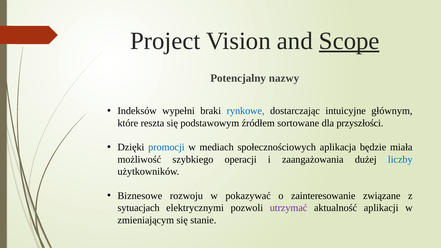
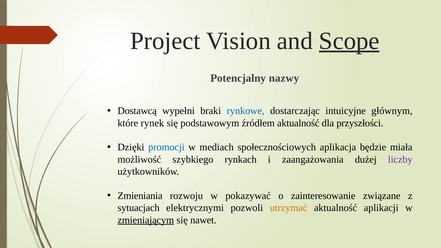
Indeksów: Indeksów -> Dostawcą
reszta: reszta -> rynek
źródłem sortowane: sortowane -> aktualność
operacji: operacji -> rynkach
liczby colour: blue -> purple
Biznesowe: Biznesowe -> Zmieniania
utrzymać colour: purple -> orange
zmieniającym underline: none -> present
stanie: stanie -> nawet
